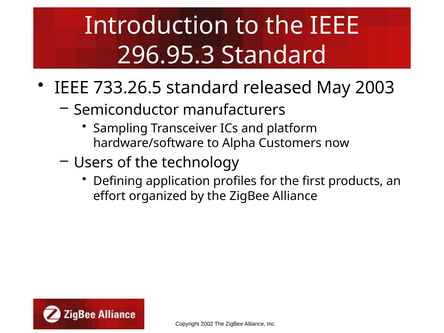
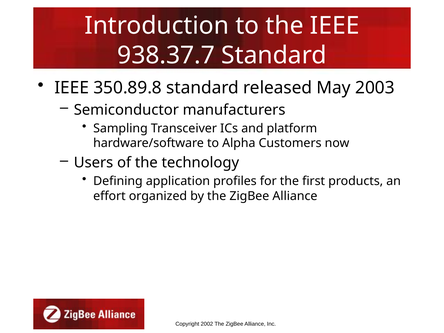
296.95.3: 296.95.3 -> 938.37.7
733.26.5: 733.26.5 -> 350.89.8
